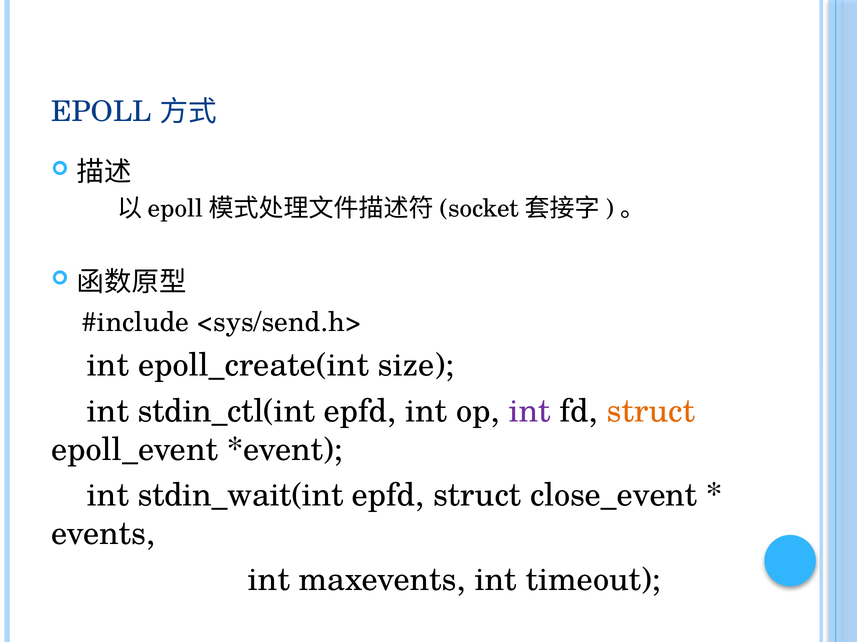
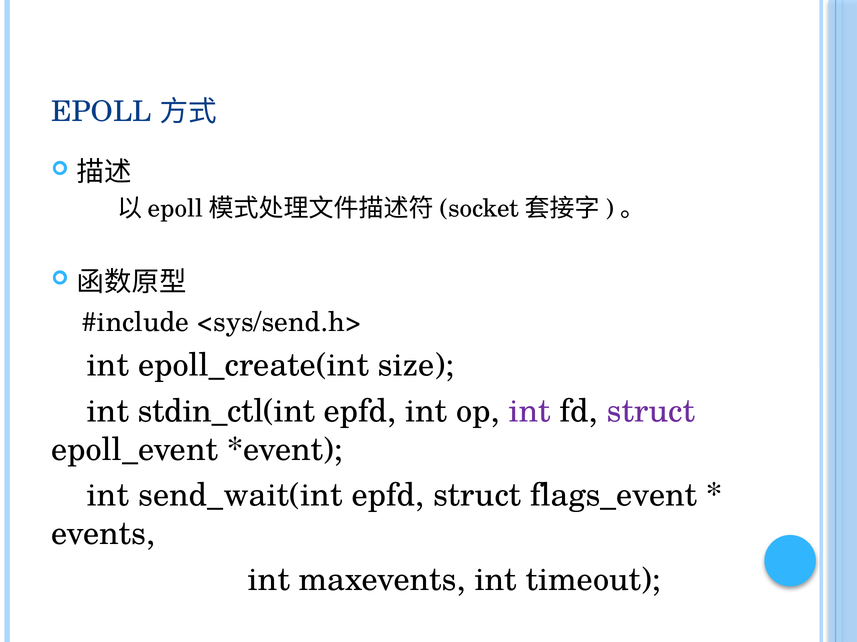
struct at (651, 411) colour: orange -> purple
stdin_wait(int: stdin_wait(int -> send_wait(int
close_event: close_event -> flags_event
